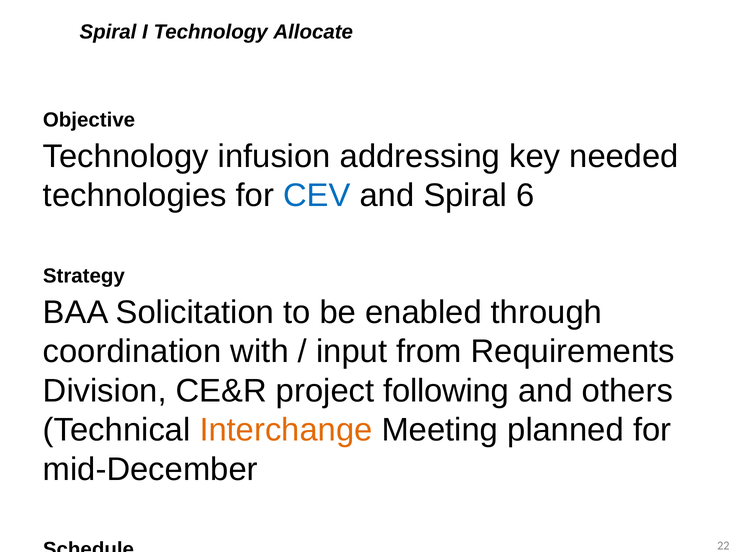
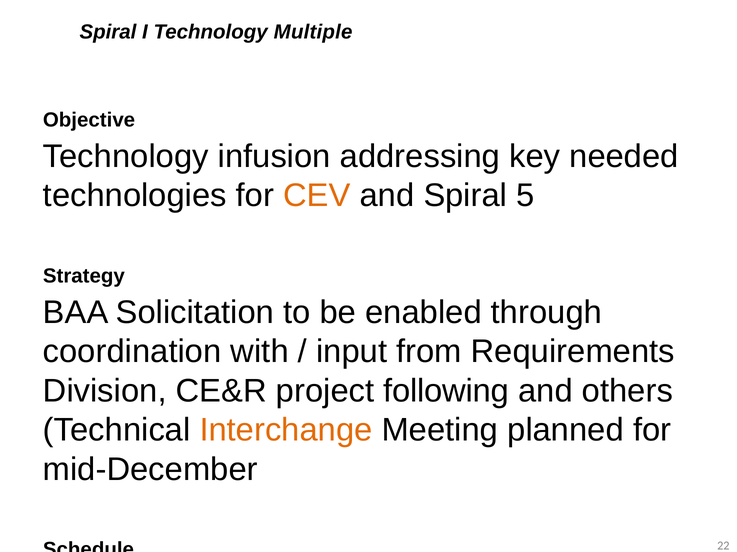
Allocate: Allocate -> Multiple
CEV colour: blue -> orange
6: 6 -> 5
